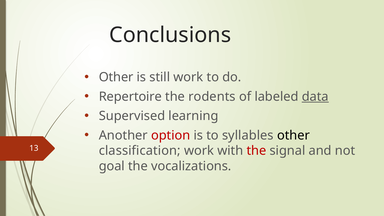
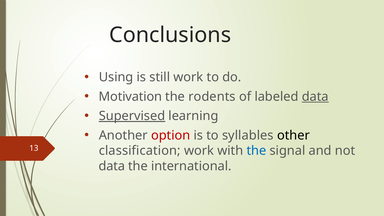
Other at (116, 77): Other -> Using
Repertoire: Repertoire -> Motivation
Supervised underline: none -> present
the at (256, 151) colour: red -> blue
goal at (112, 166): goal -> data
vocalizations: vocalizations -> international
